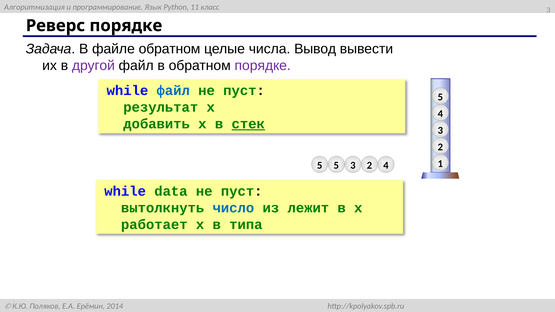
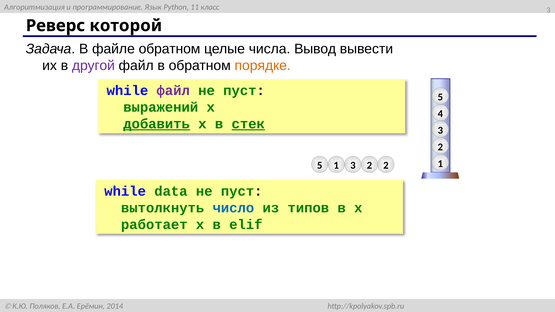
Реверс порядке: порядке -> которой
порядке at (263, 66) colour: purple -> orange
файл at (173, 91) colour: blue -> purple
результат: результат -> выражений
добавить underline: none -> present
5 at (336, 166): 5 -> 1
2 4: 4 -> 2
лежит: лежит -> типов
типа: типа -> elif
